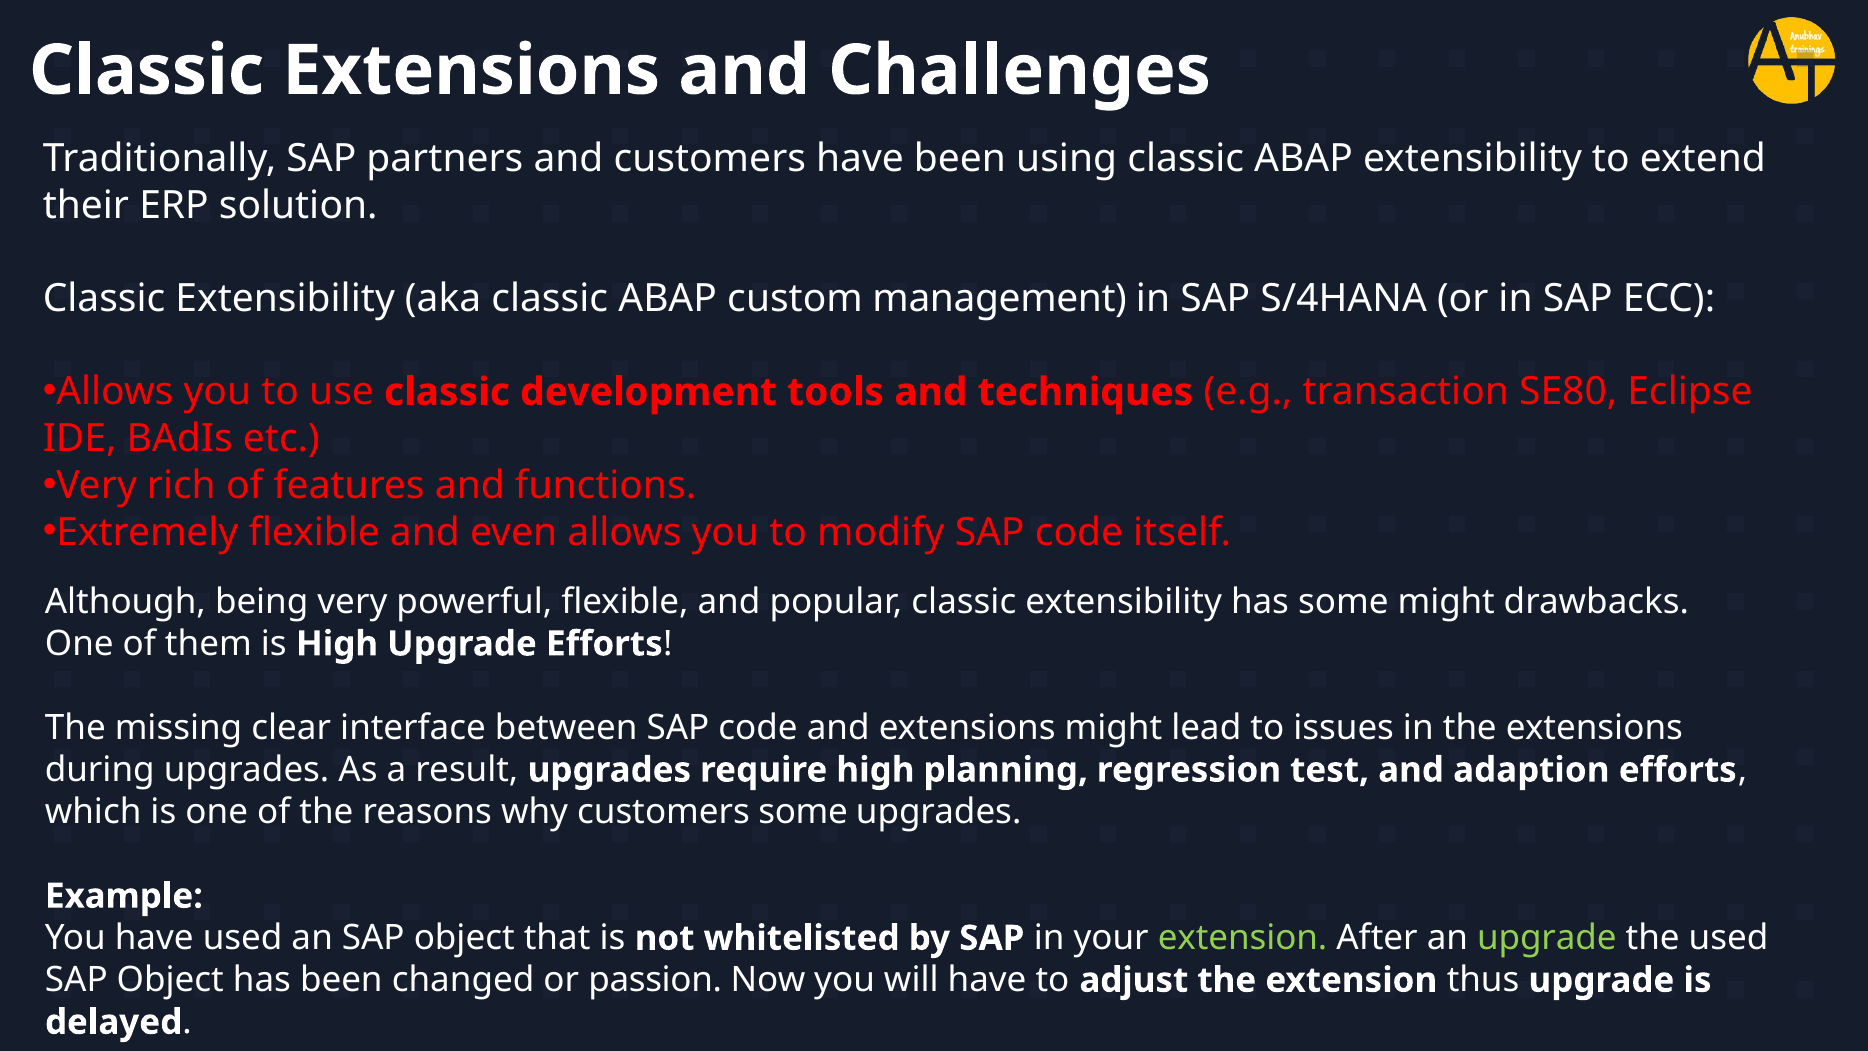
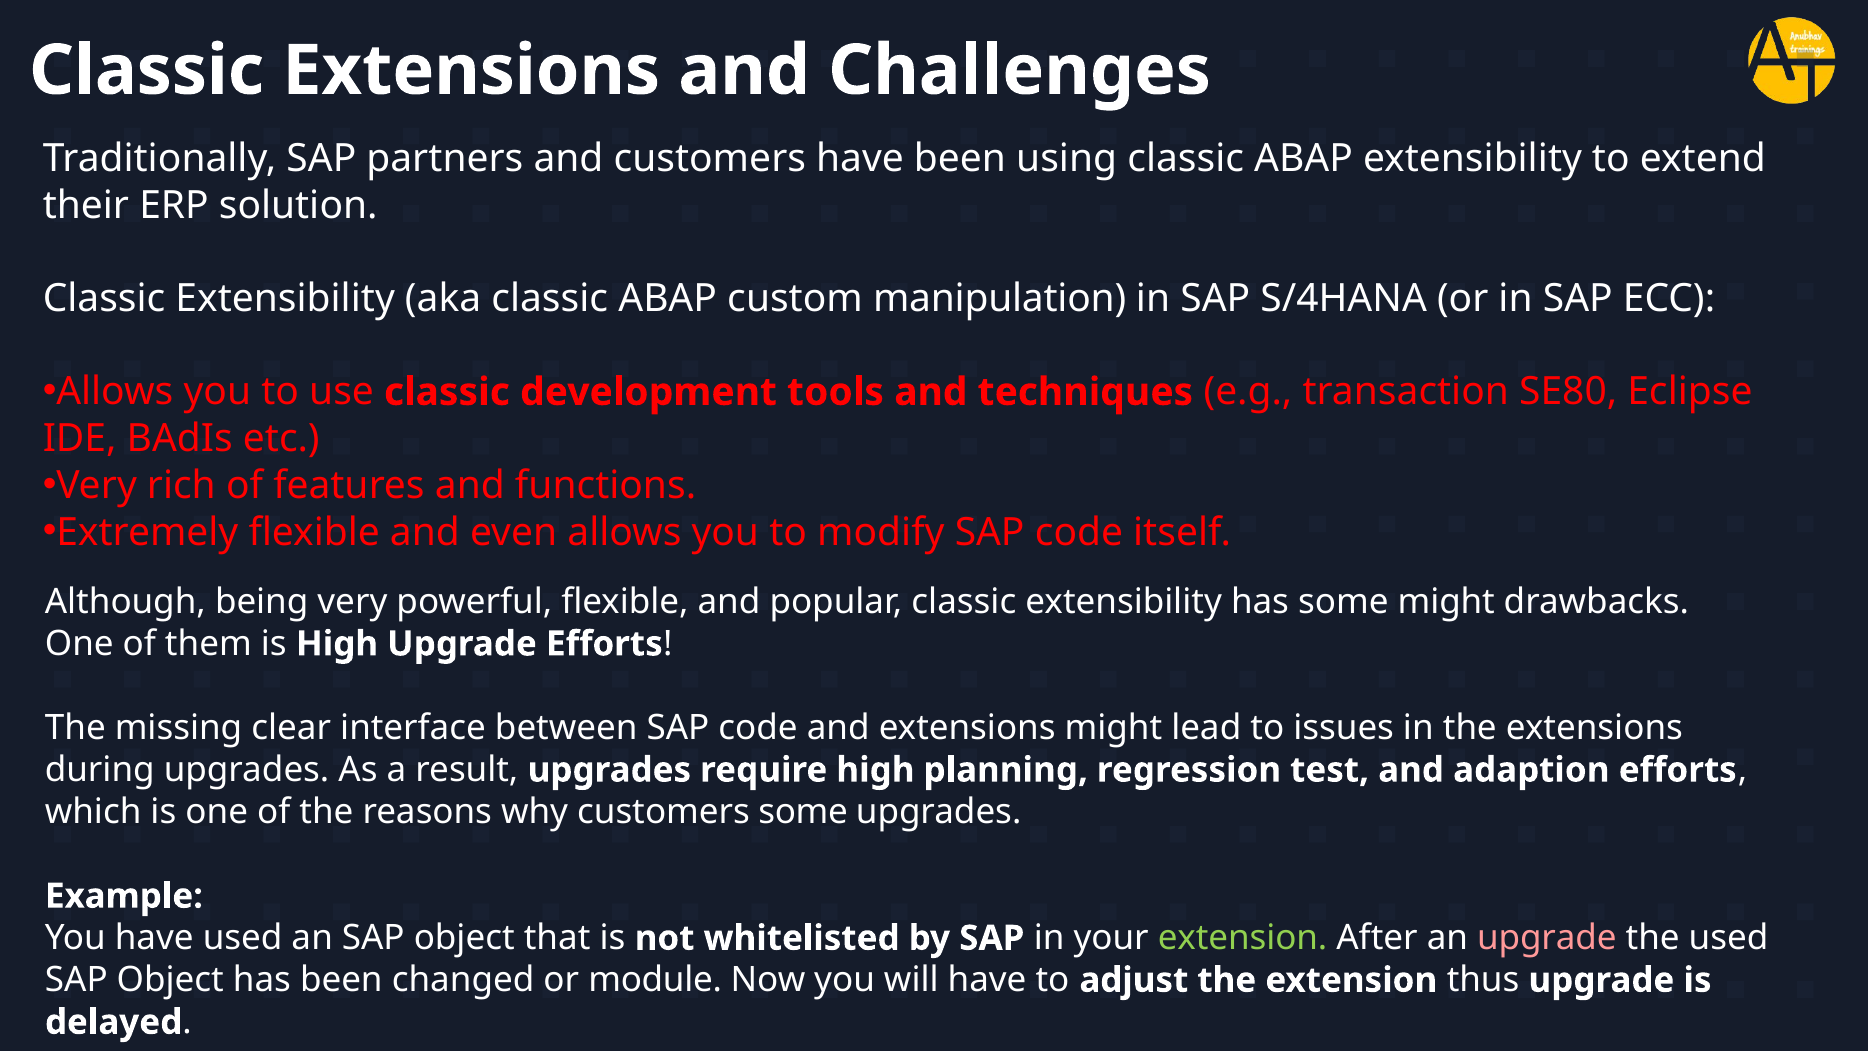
management: management -> manipulation
upgrade at (1547, 938) colour: light green -> pink
passion: passion -> module
